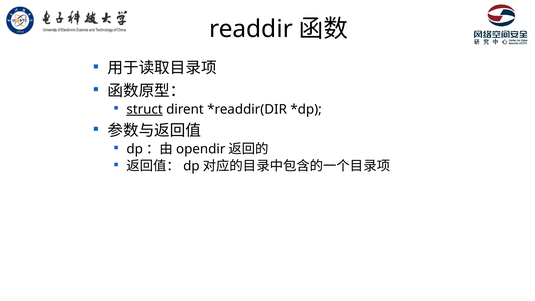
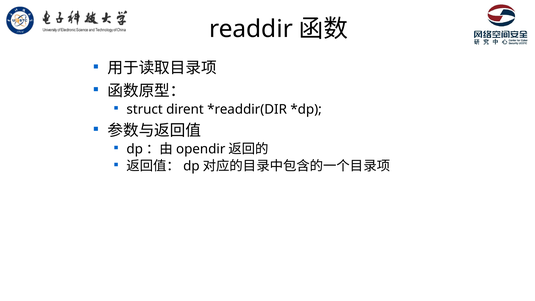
struct underline: present -> none
